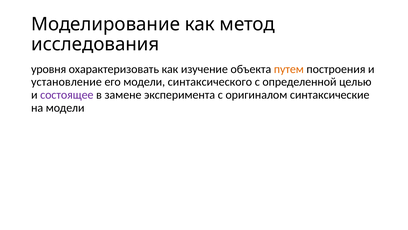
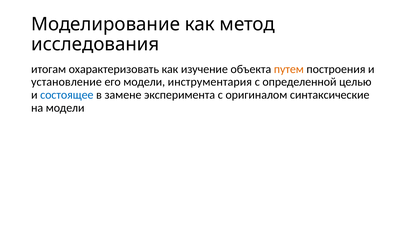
уровня: уровня -> итогам
синтаксического: синтаксического -> инструментария
состоящее colour: purple -> blue
